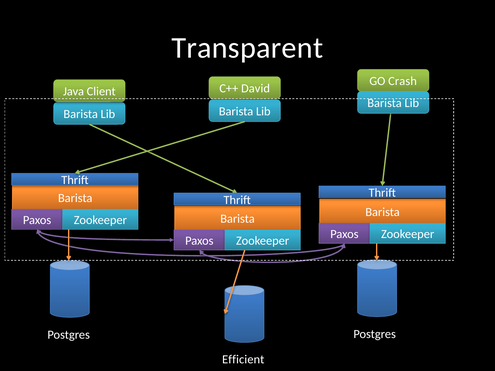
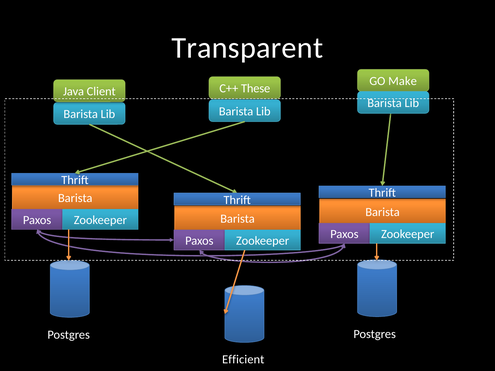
Crash: Crash -> Make
David: David -> These
